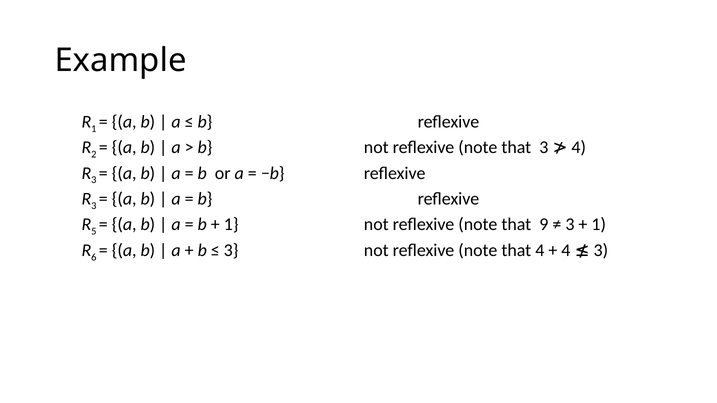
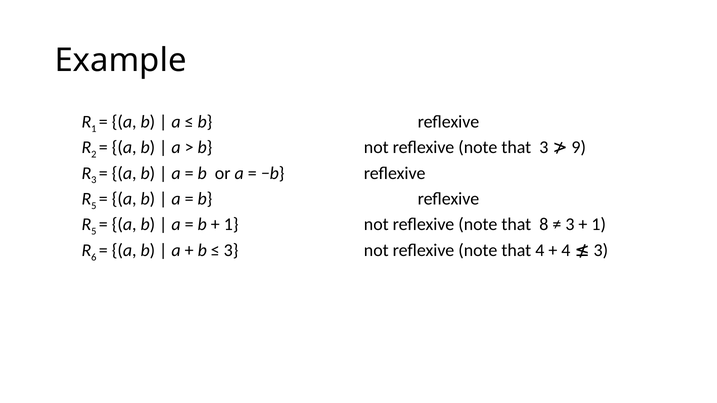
3 4: 4 -> 9
3 at (94, 206): 3 -> 5
9: 9 -> 8
